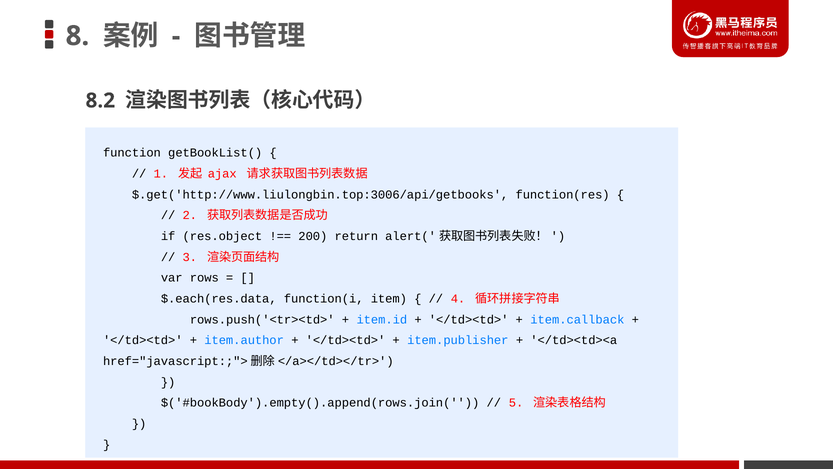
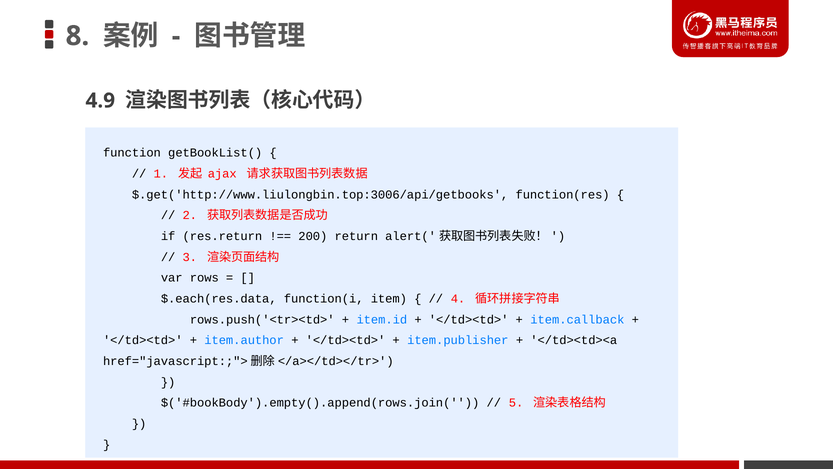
8.2: 8.2 -> 4.9
res.object: res.object -> res.return
